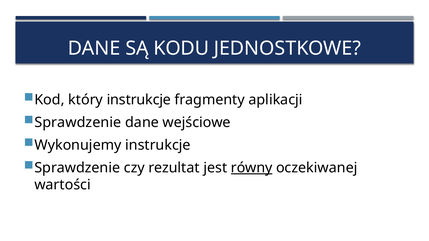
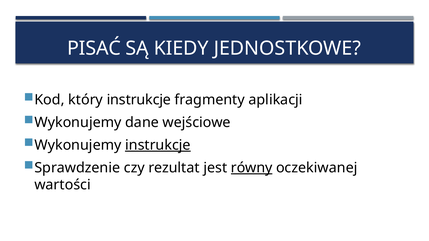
DANE at (94, 48): DANE -> PISAĆ
KODU: KODU -> KIEDY
Sprawdzenie at (78, 122): Sprawdzenie -> Wykonujemy
instrukcje at (158, 145) underline: none -> present
